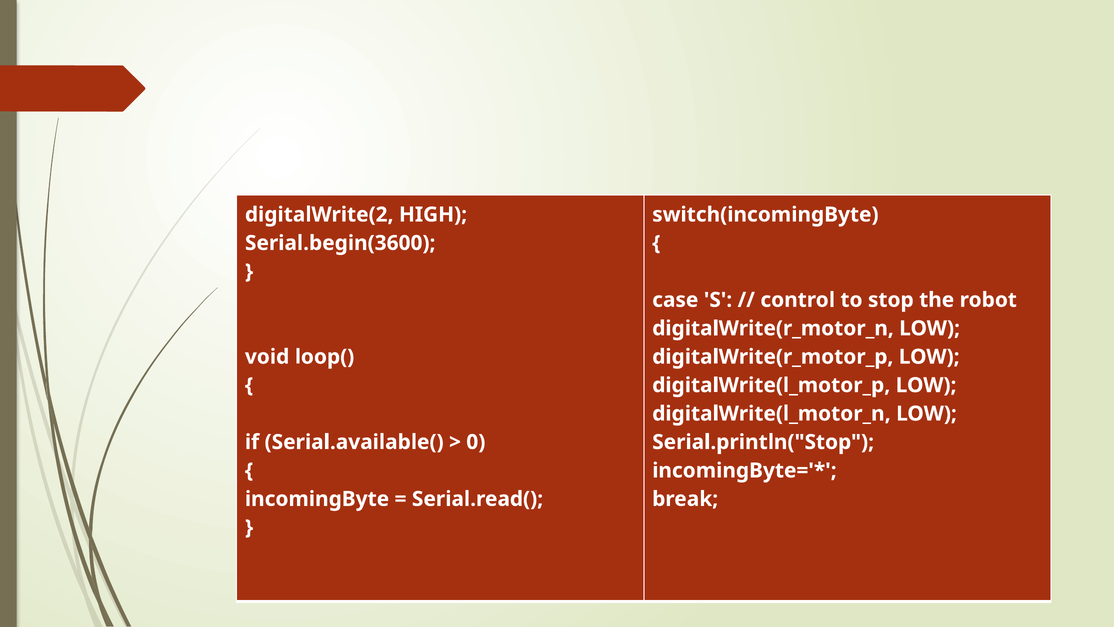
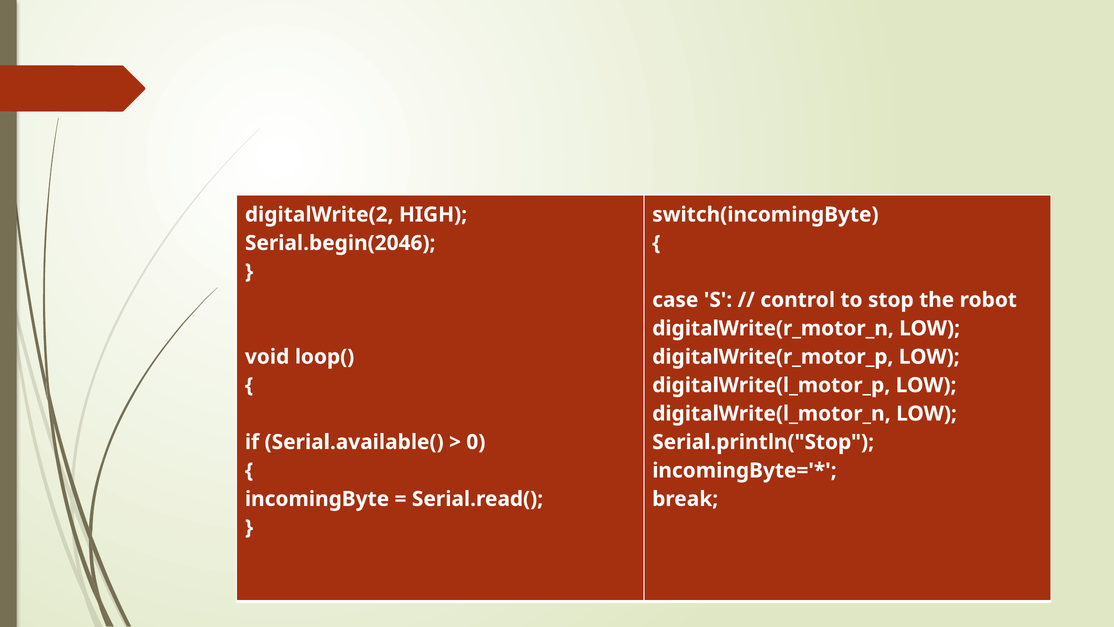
Serial.begin(3600: Serial.begin(3600 -> Serial.begin(2046
